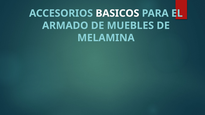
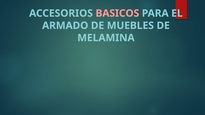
BASICOS colour: white -> pink
